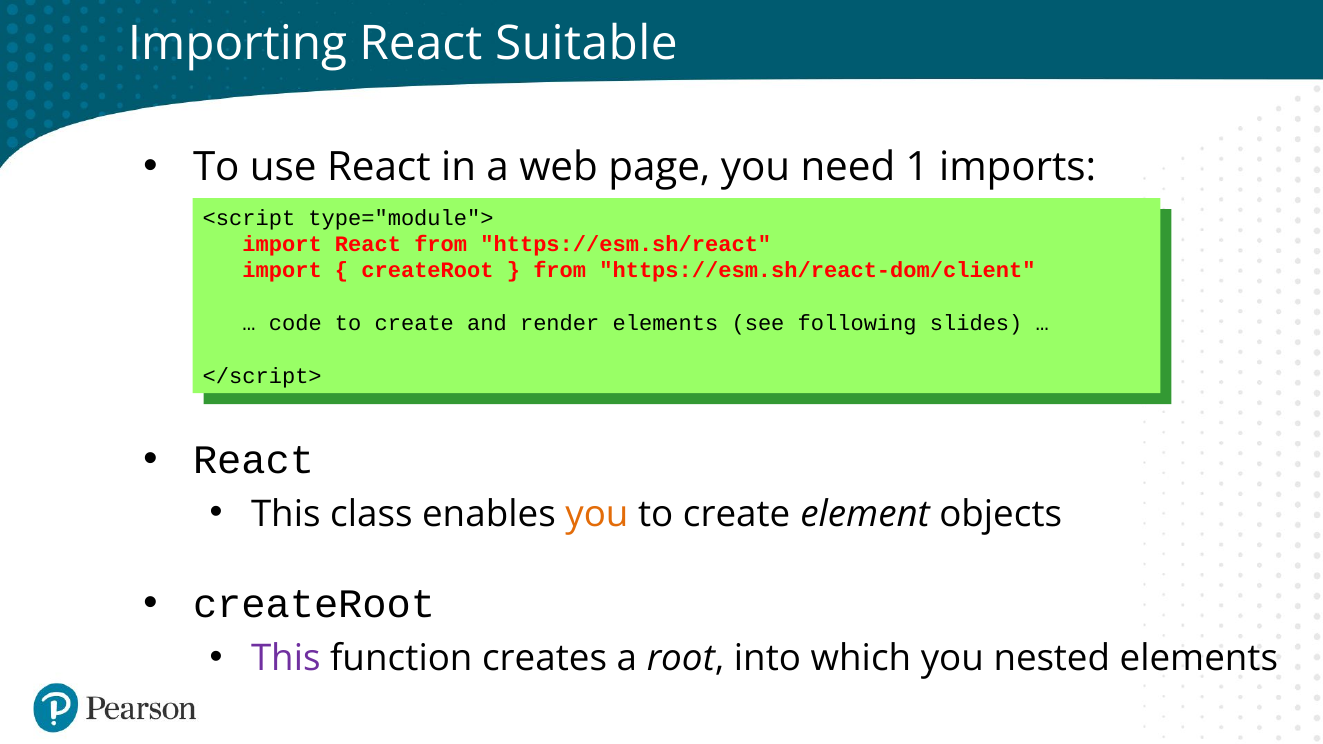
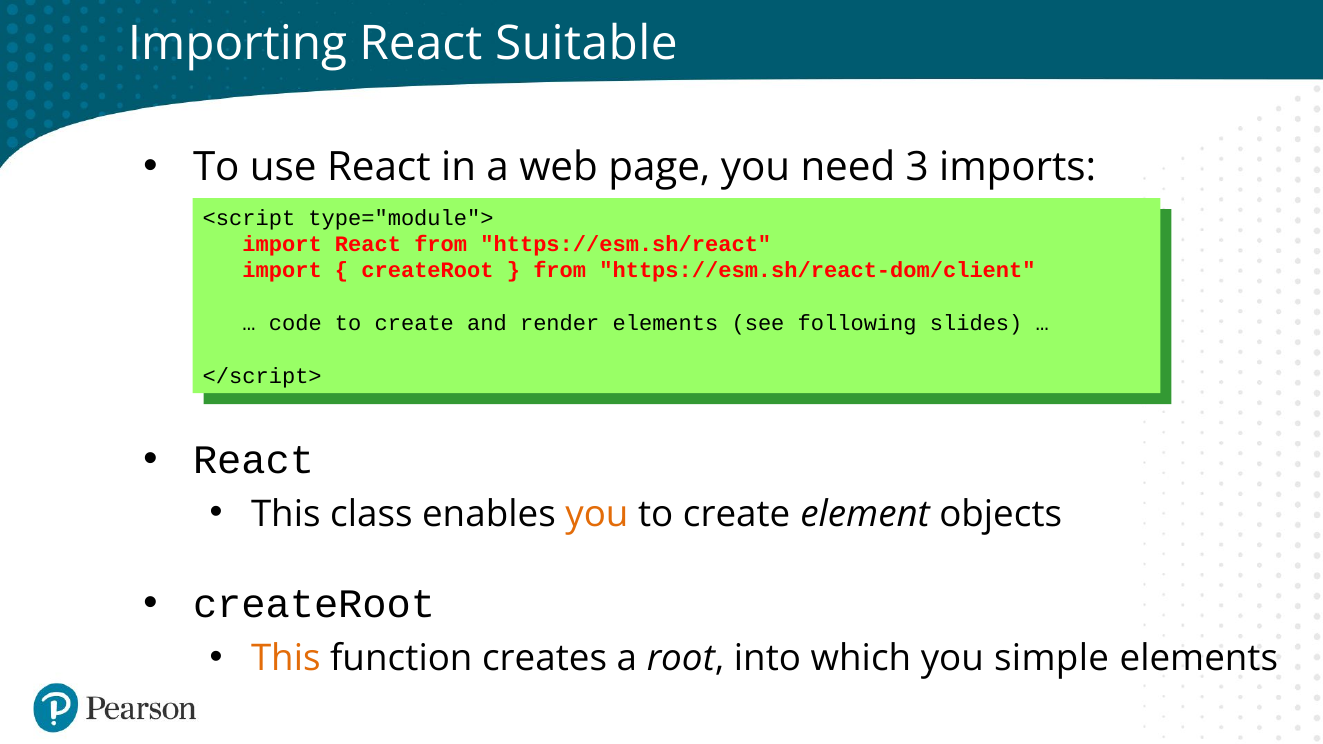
1: 1 -> 3
This at (286, 658) colour: purple -> orange
nested: nested -> simple
